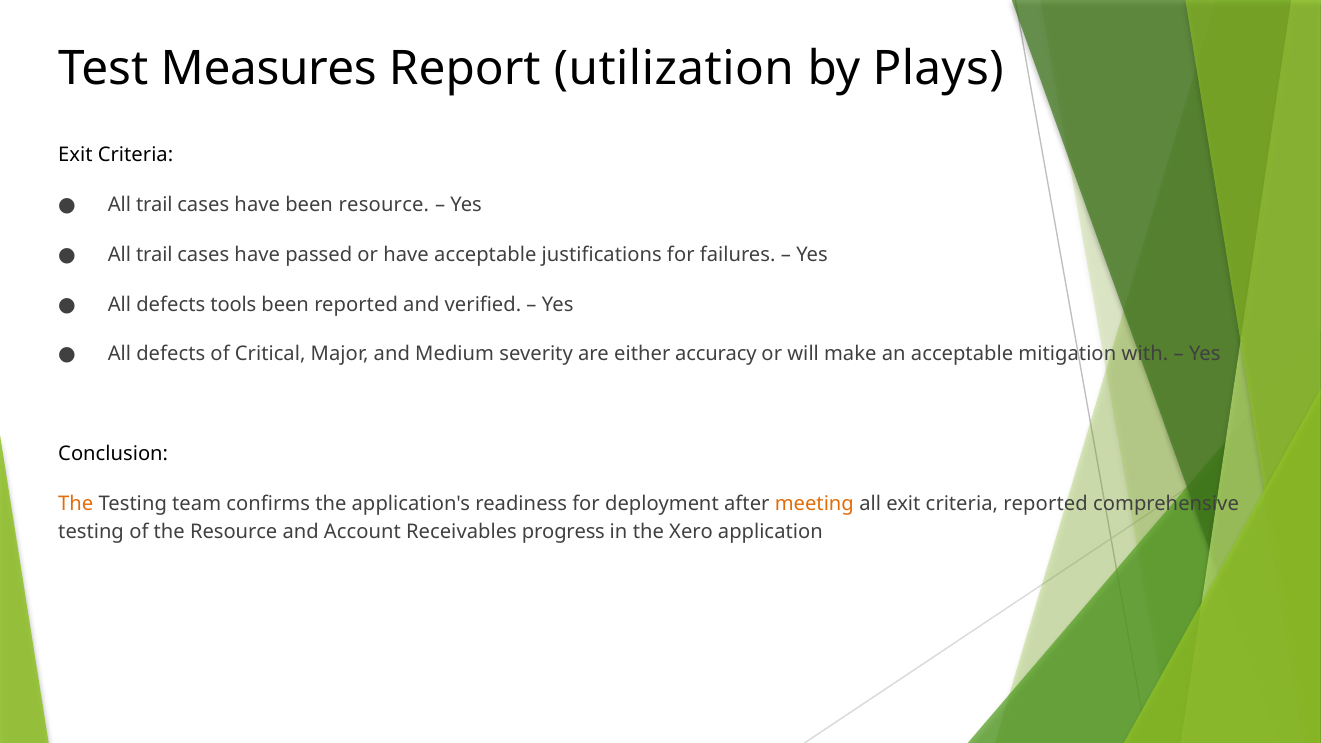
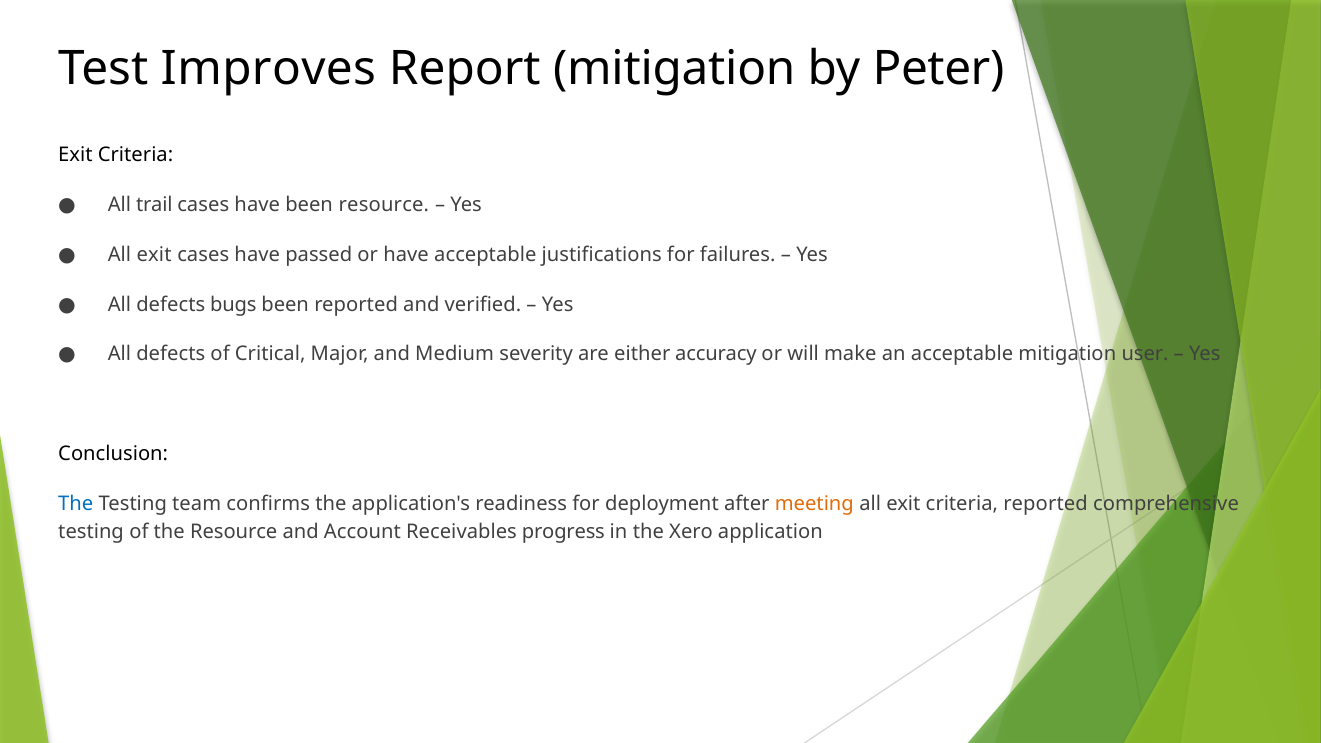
Measures: Measures -> Improves
Report utilization: utilization -> mitigation
Plays: Plays -> Peter
trail at (154, 255): trail -> exit
tools: tools -> bugs
with: with -> user
The at (76, 504) colour: orange -> blue
